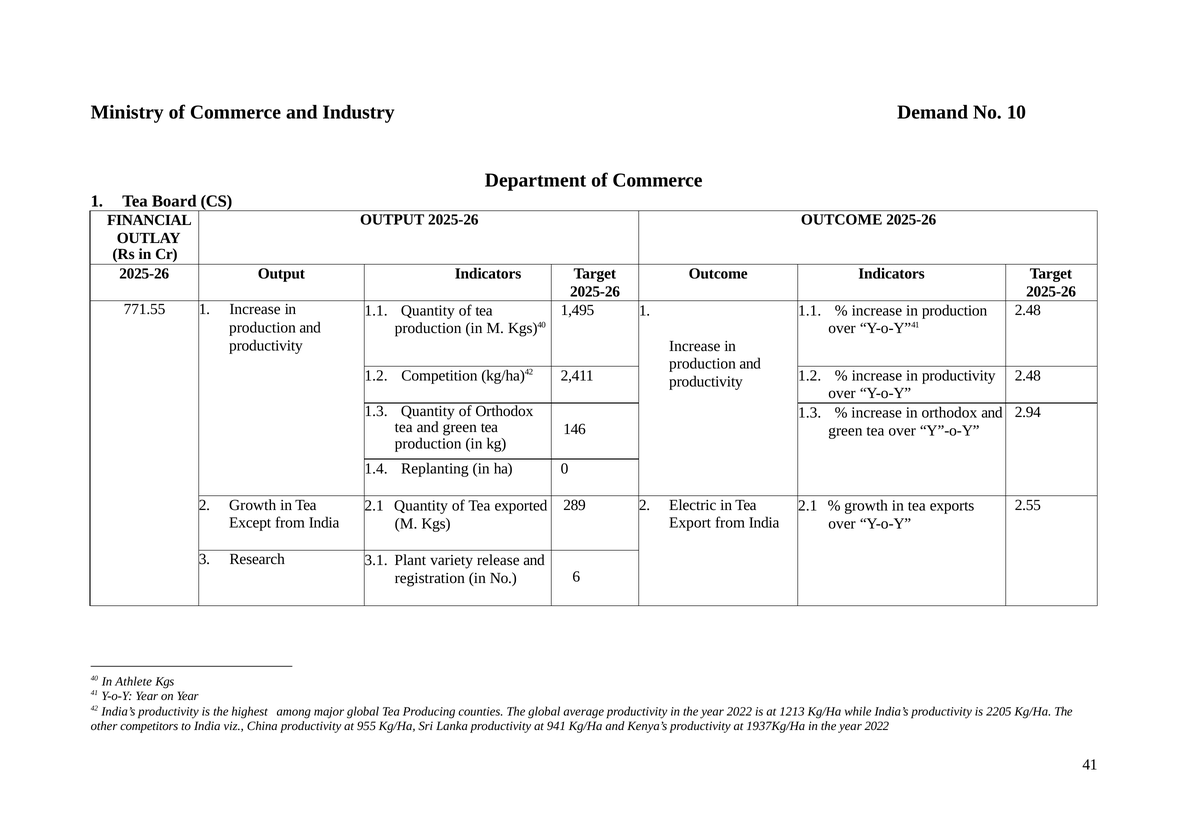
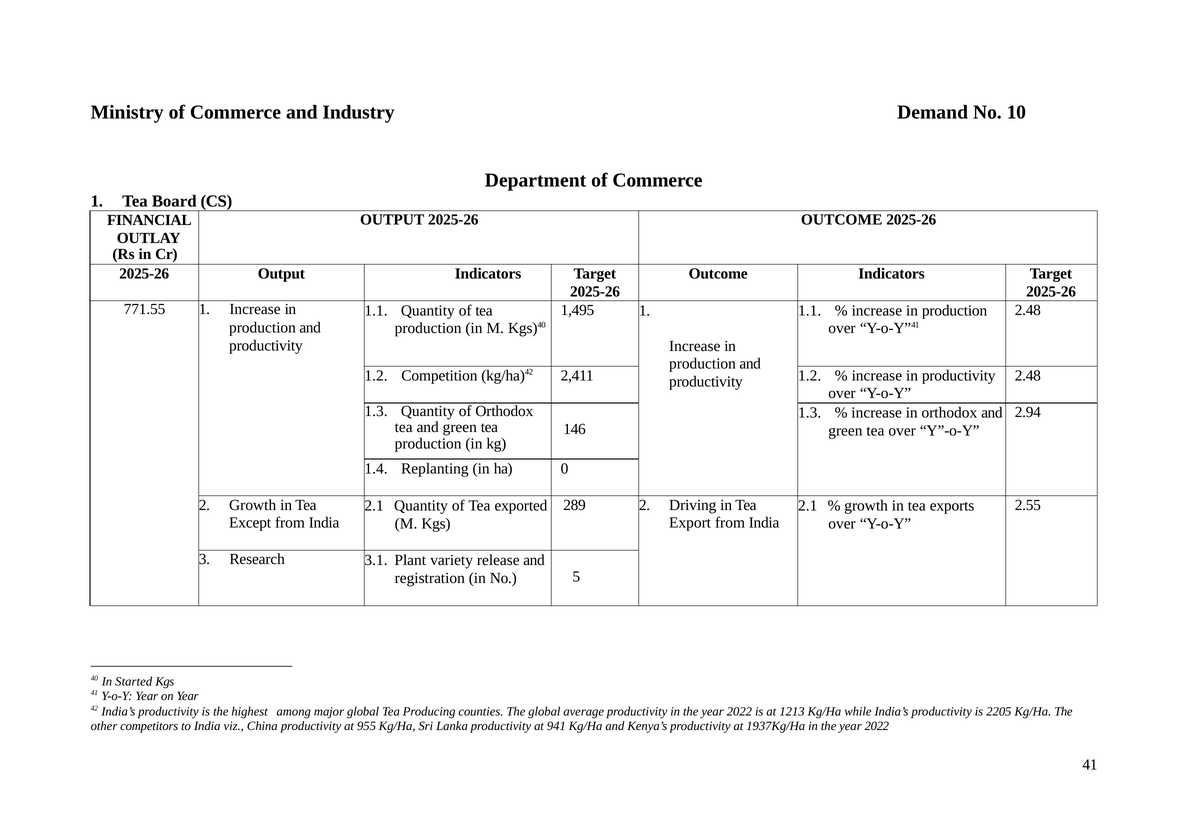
Electric: Electric -> Driving
6: 6 -> 5
Athlete: Athlete -> Started
